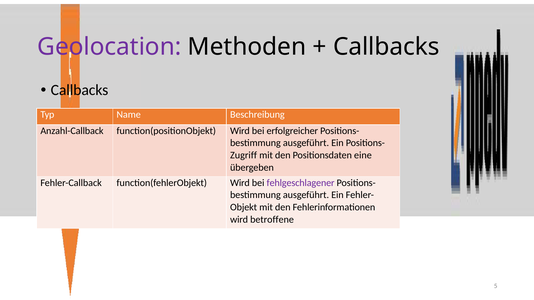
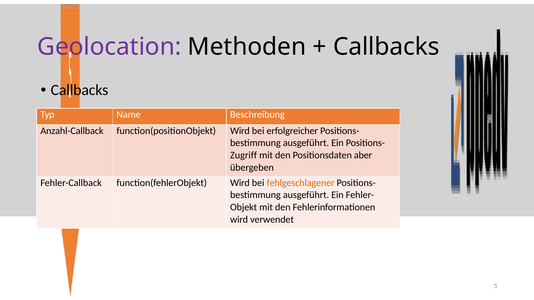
eine: eine -> aber
fehlgeschlagener colour: purple -> orange
betroffene: betroffene -> verwendet
